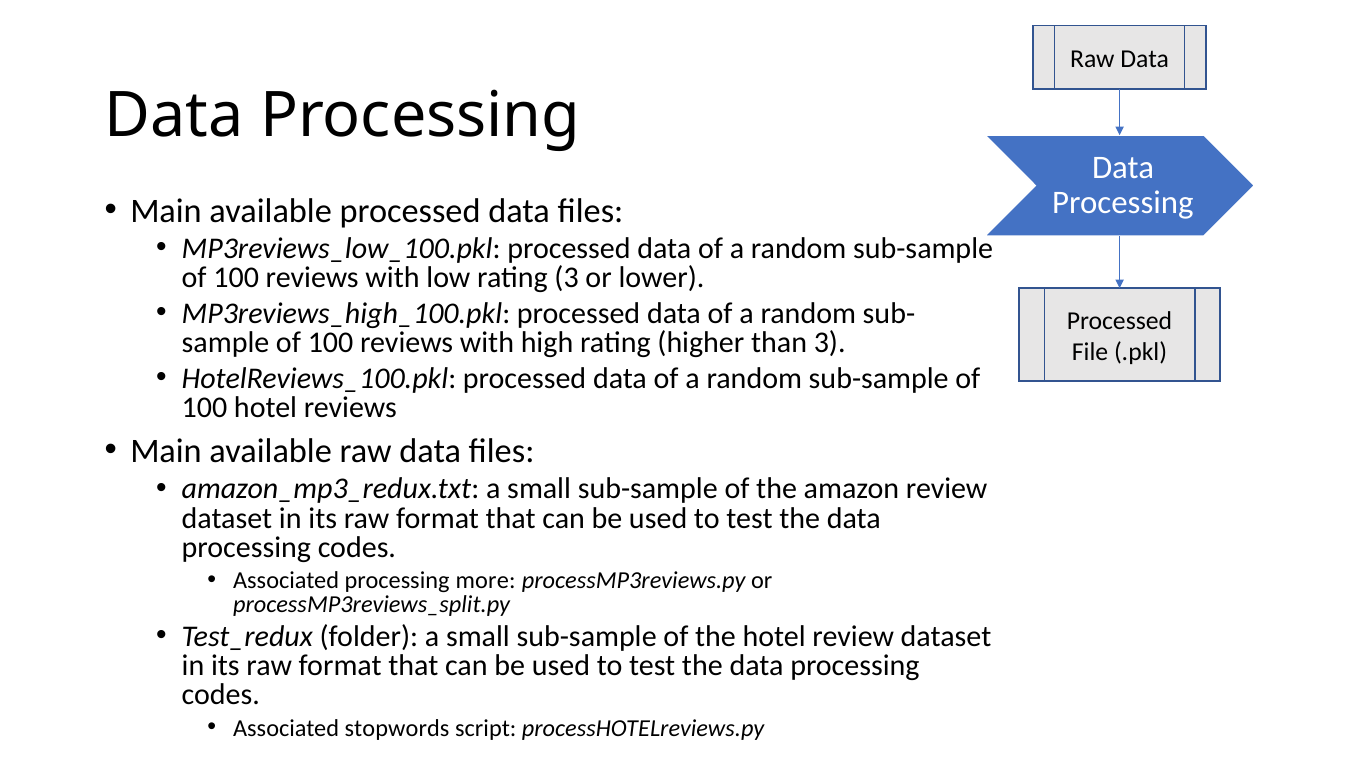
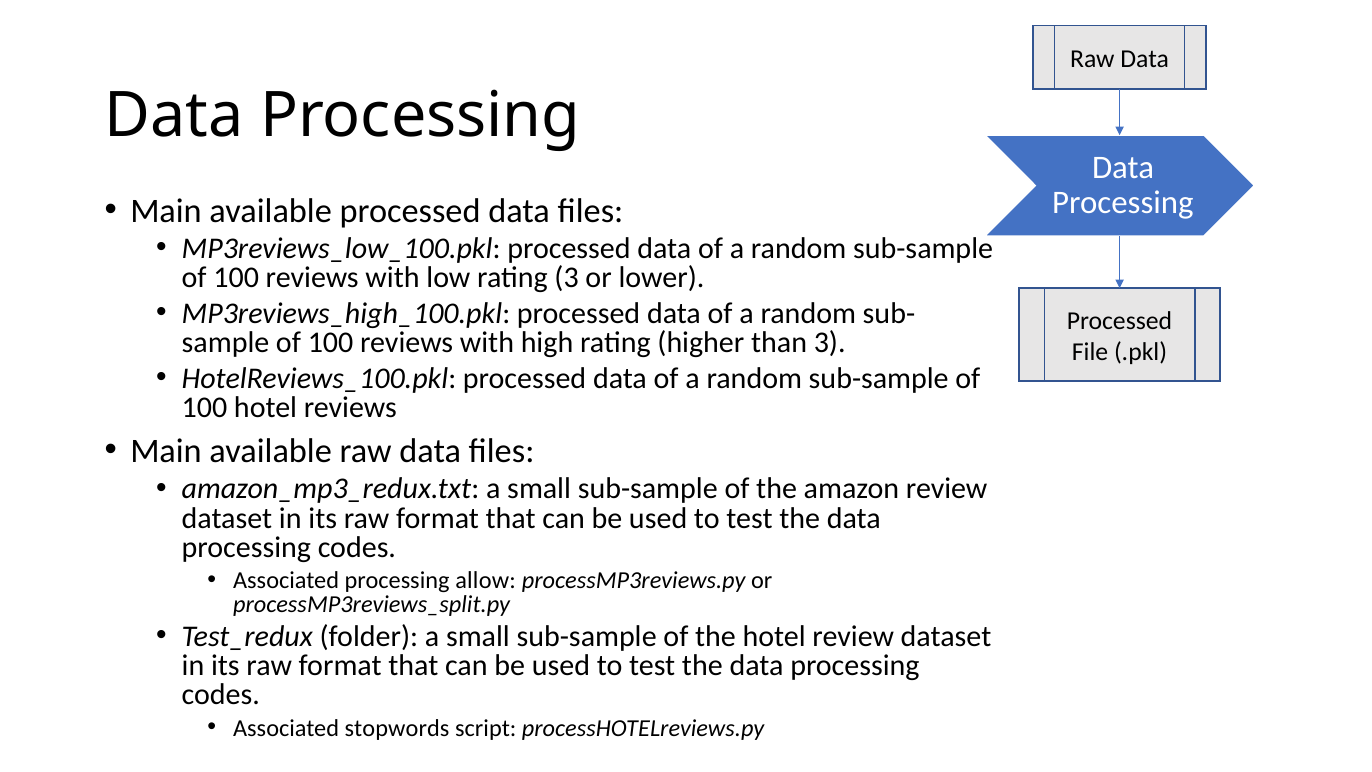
more: more -> allow
